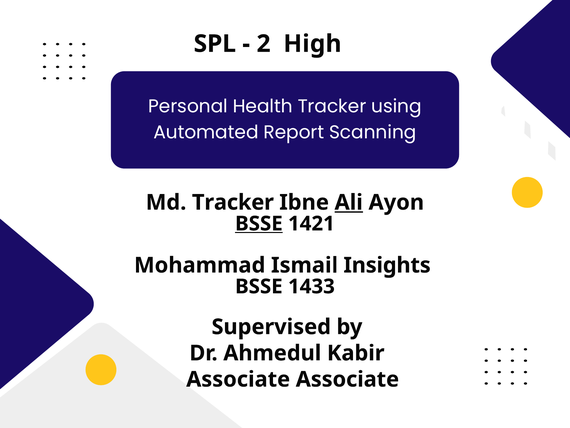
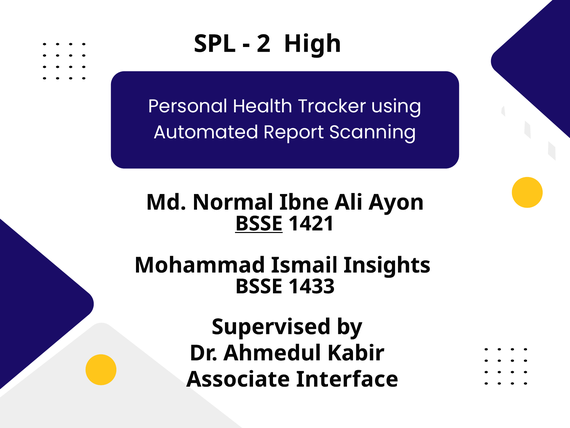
Md Tracker: Tracker -> Normal
Ali underline: present -> none
Associate Associate: Associate -> Interface
